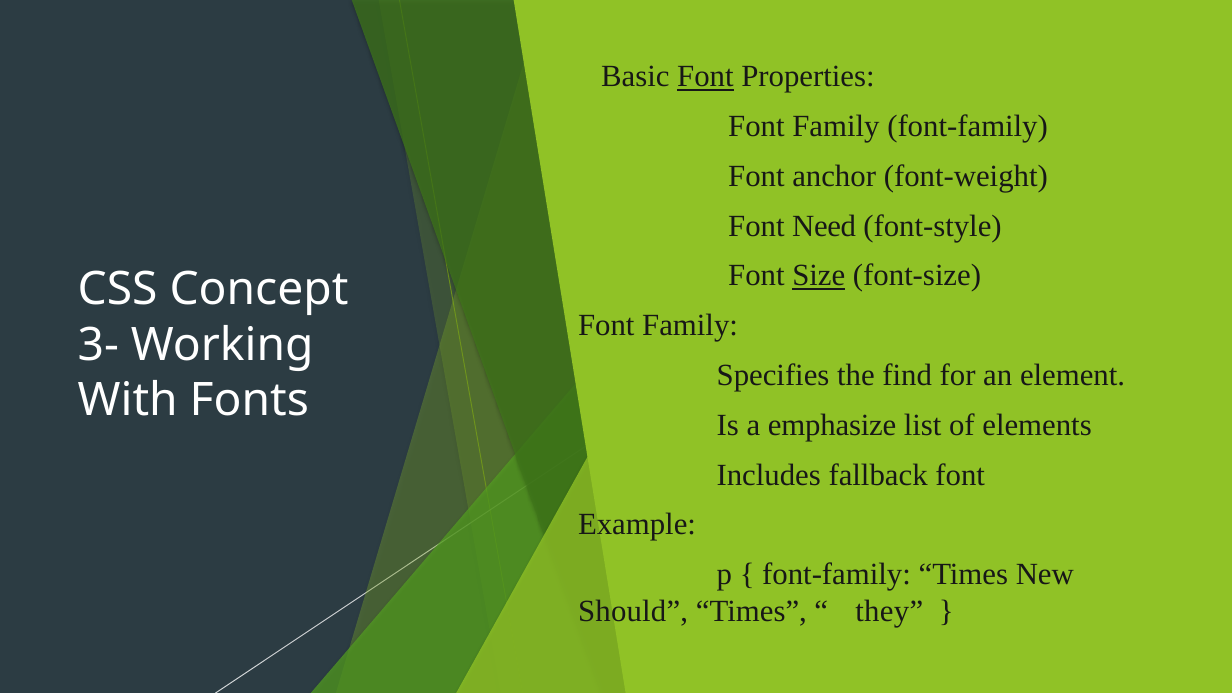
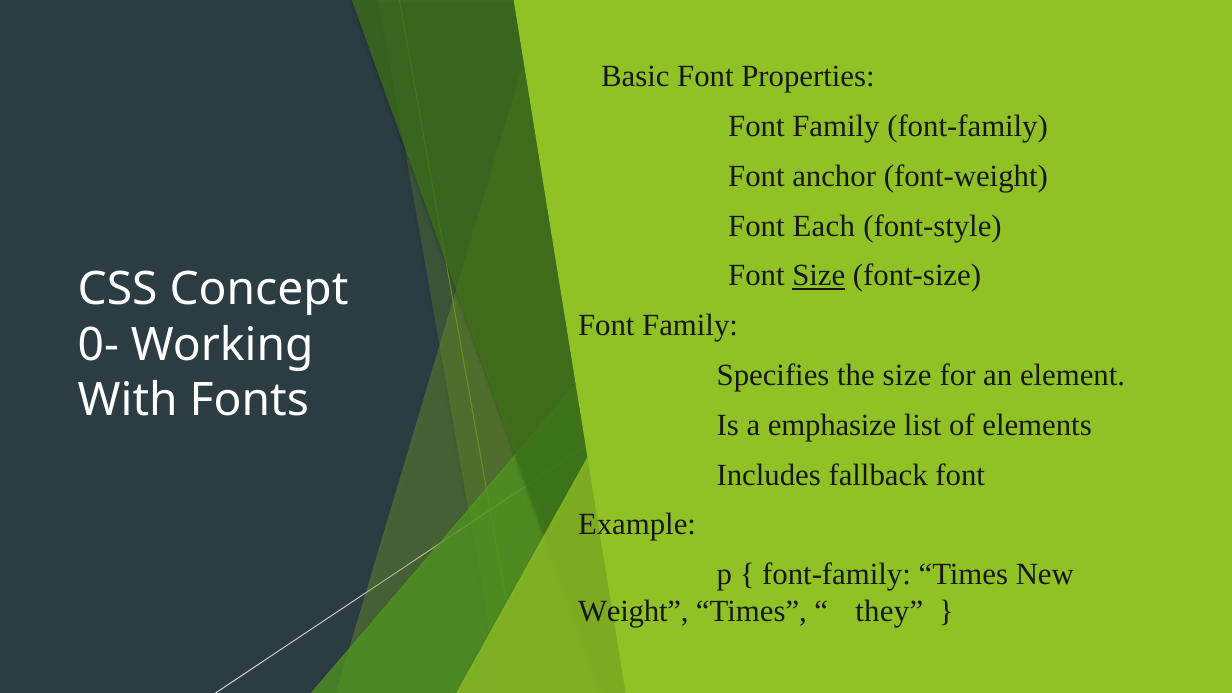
Font at (705, 76) underline: present -> none
Need: Need -> Each
3-: 3- -> 0-
the find: find -> size
Should: Should -> Weight
